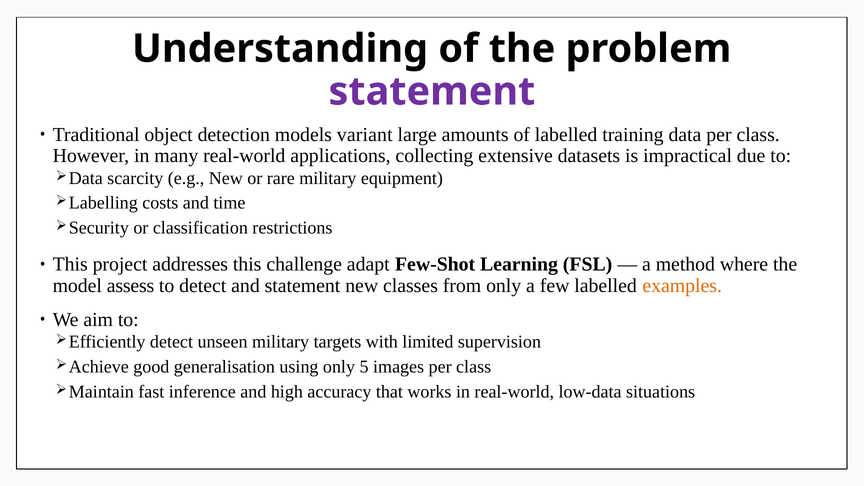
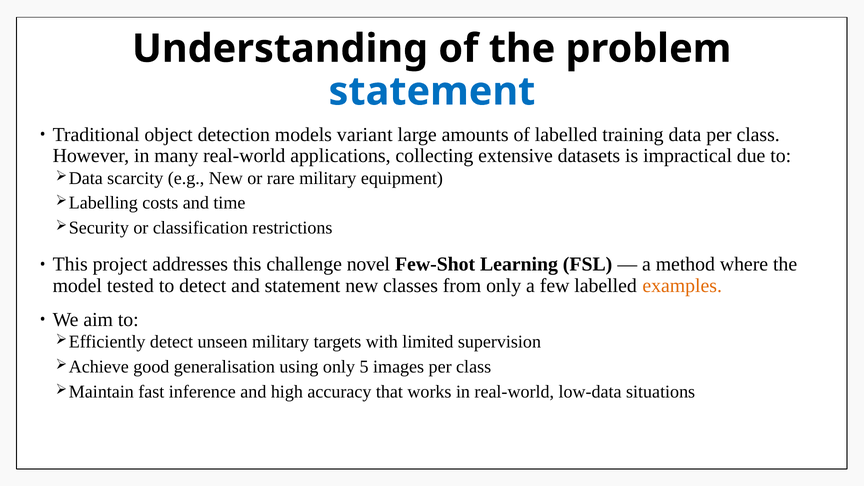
statement at (432, 92) colour: purple -> blue
adapt: adapt -> novel
assess: assess -> tested
